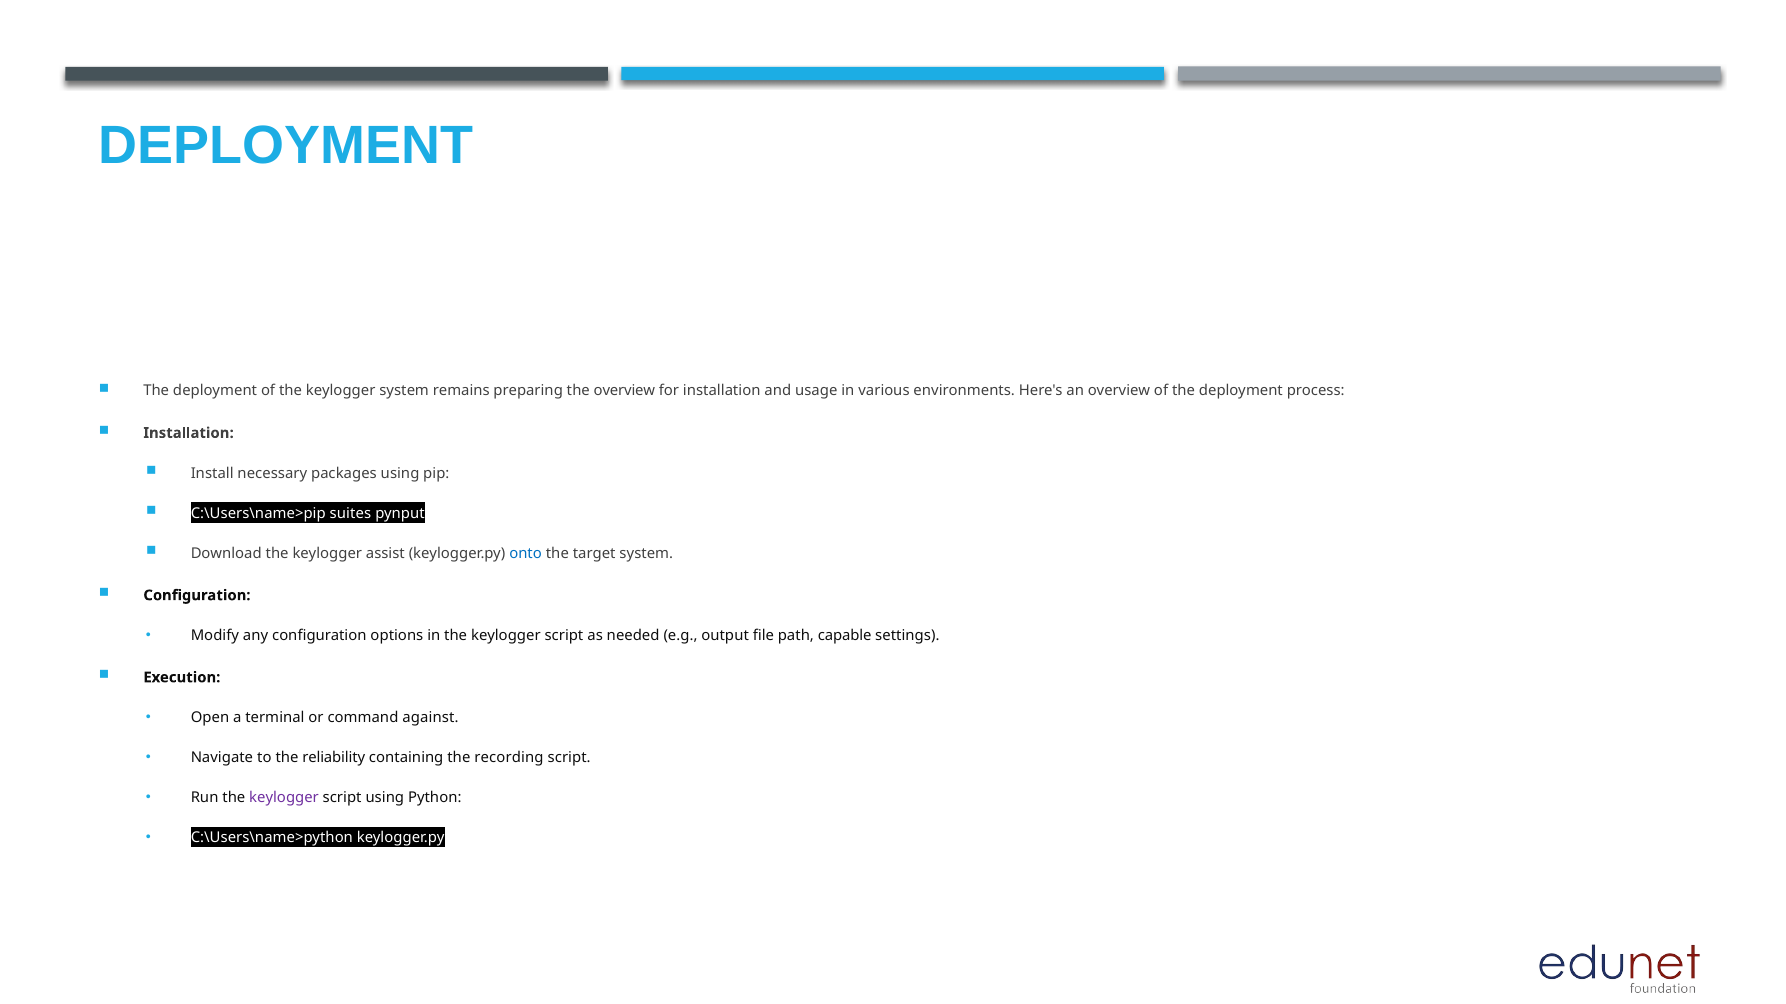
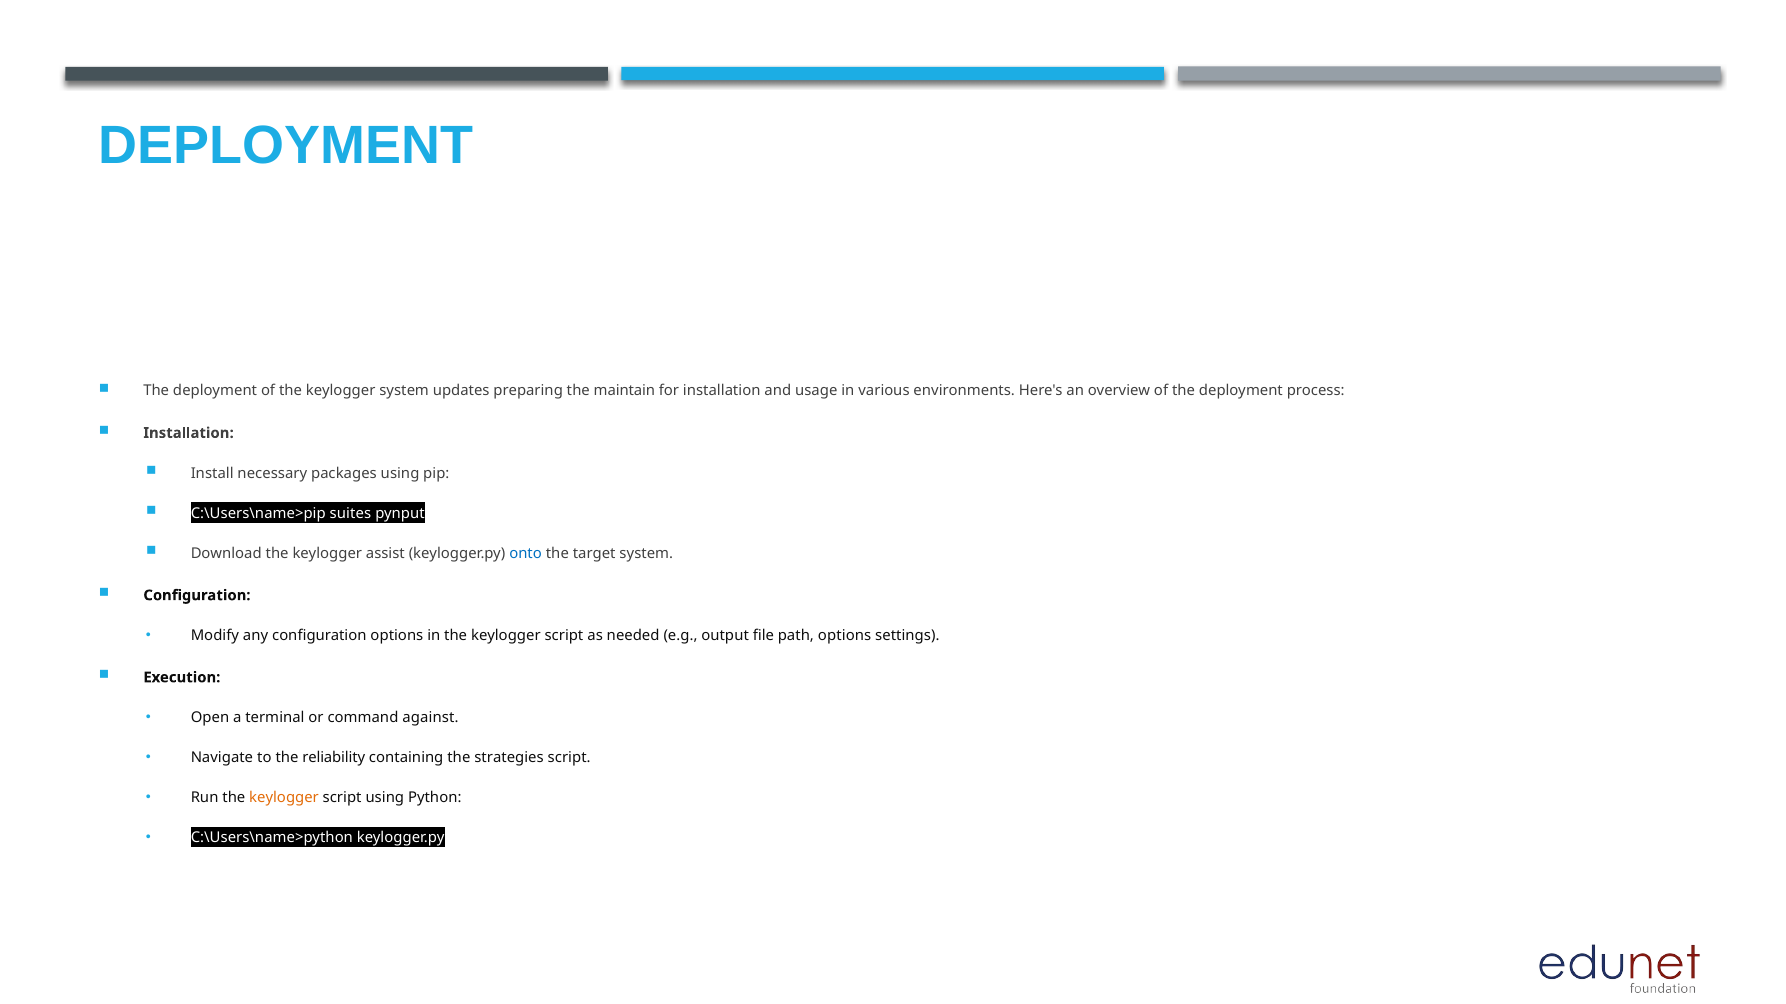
remains: remains -> updates
the overview: overview -> maintain
path capable: capable -> options
recording: recording -> strategies
keylogger at (284, 798) colour: purple -> orange
